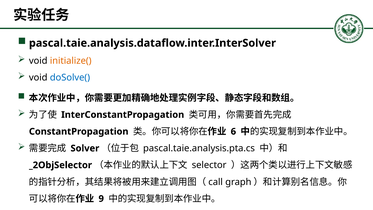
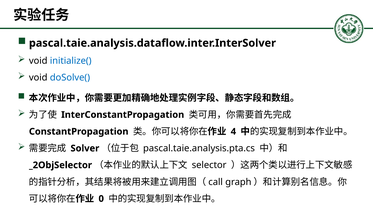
initialize( colour: orange -> blue
6: 6 -> 4
9: 9 -> 0
